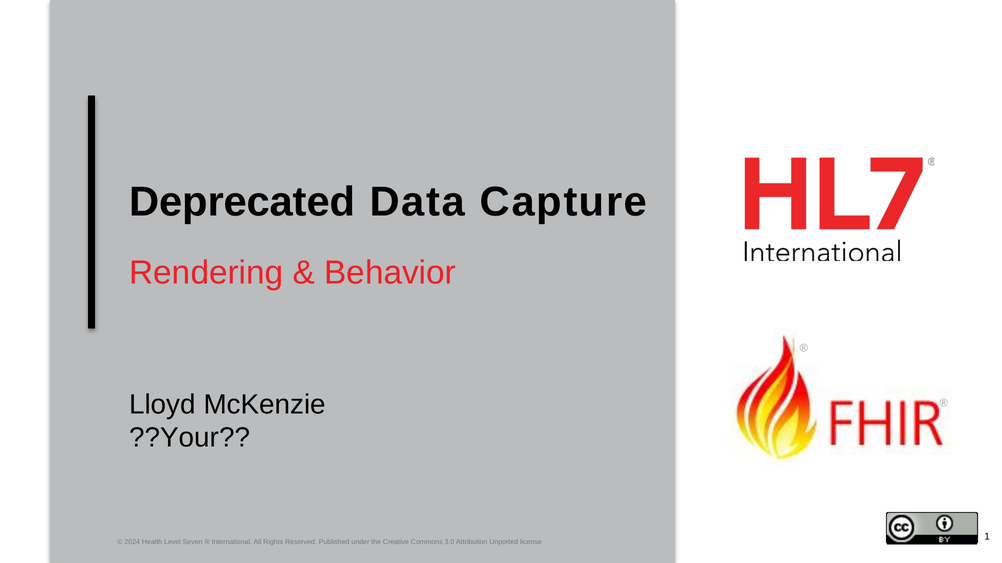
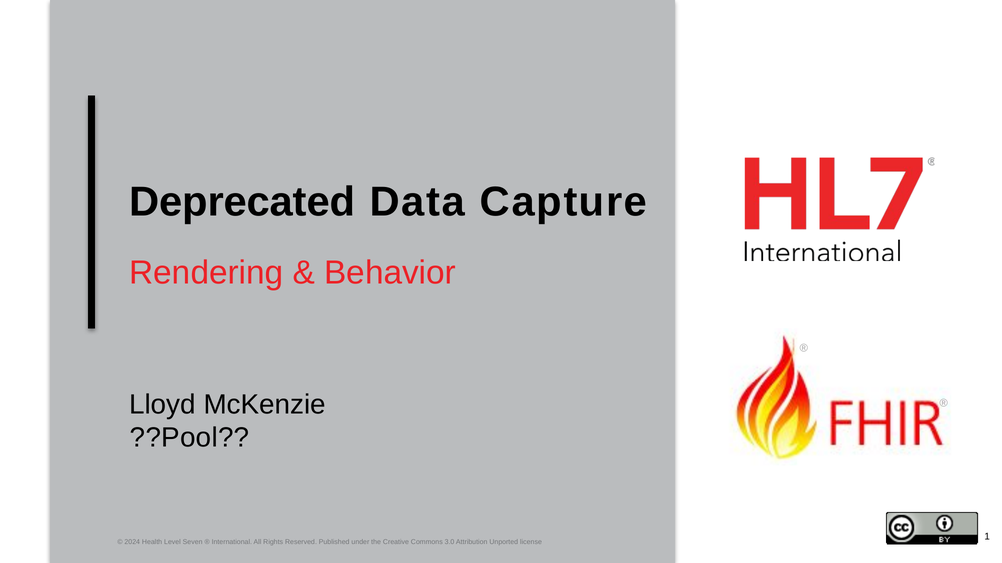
??Your: ??Your -> ??Pool
